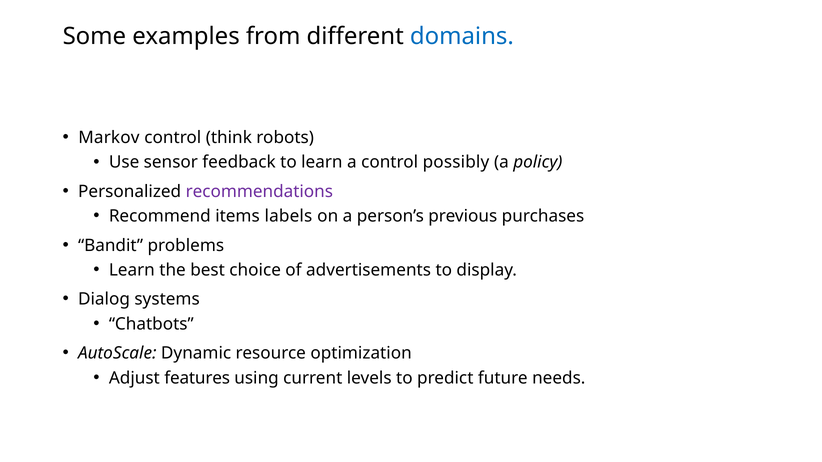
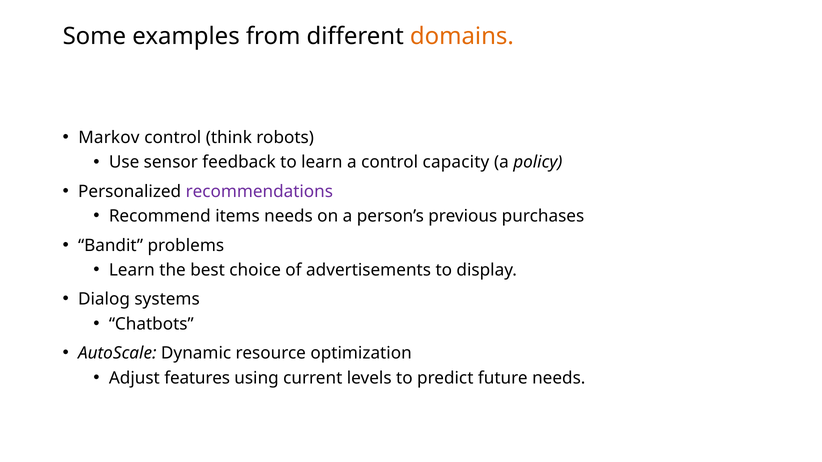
domains colour: blue -> orange
possibly: possibly -> capacity
items labels: labels -> needs
